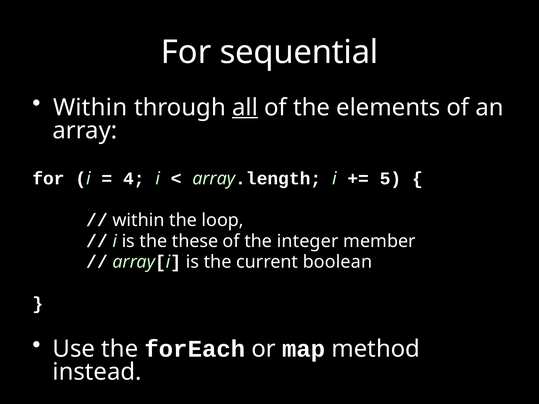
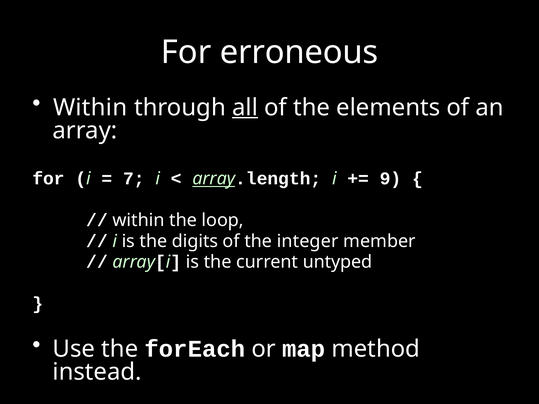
sequential: sequential -> erroneous
4: 4 -> 7
array at (214, 179) underline: none -> present
5: 5 -> 9
these: these -> digits
boolean: boolean -> untyped
